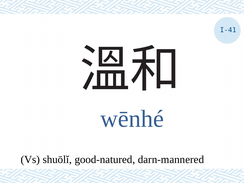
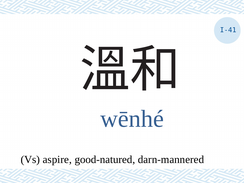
shuōlǐ: shuōlǐ -> aspire
